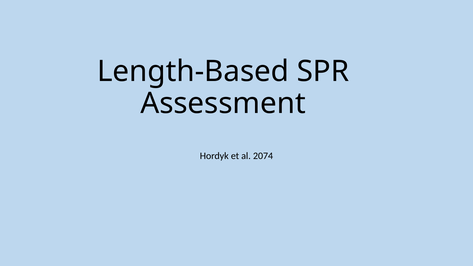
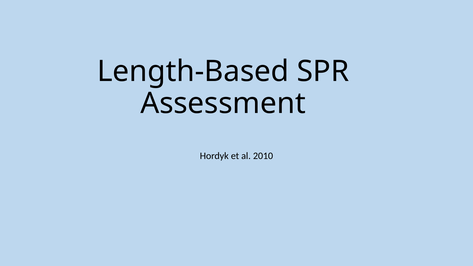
2074: 2074 -> 2010
